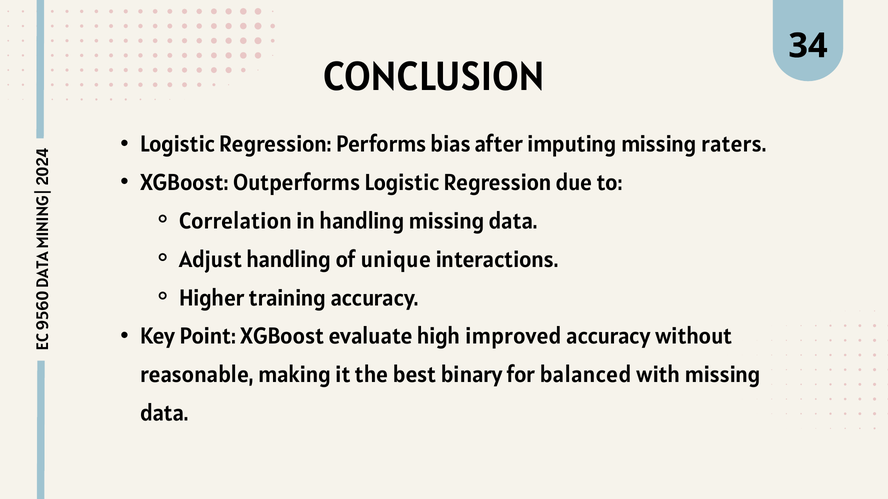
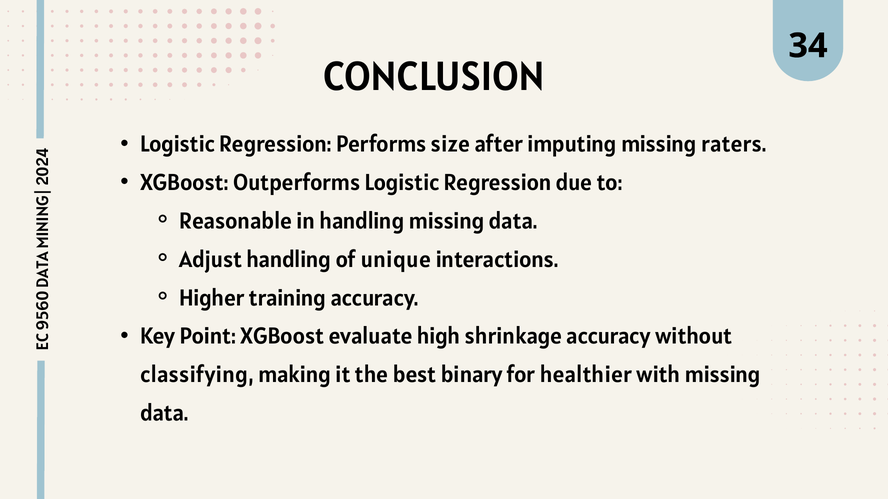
bias: bias -> size
Correlation: Correlation -> Reasonable
improved: improved -> shrinkage
reasonable: reasonable -> classifying
balanced: balanced -> healthier
